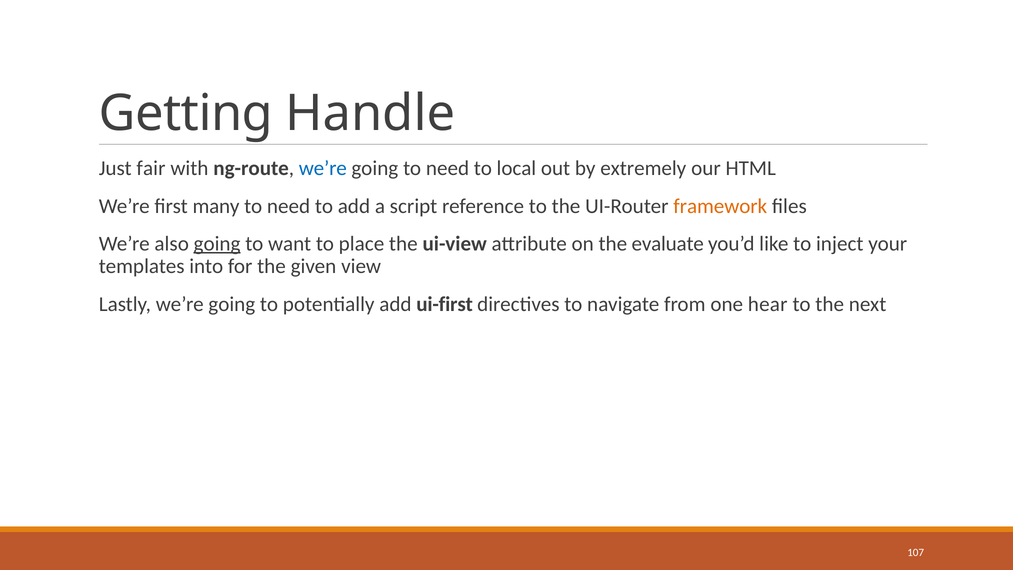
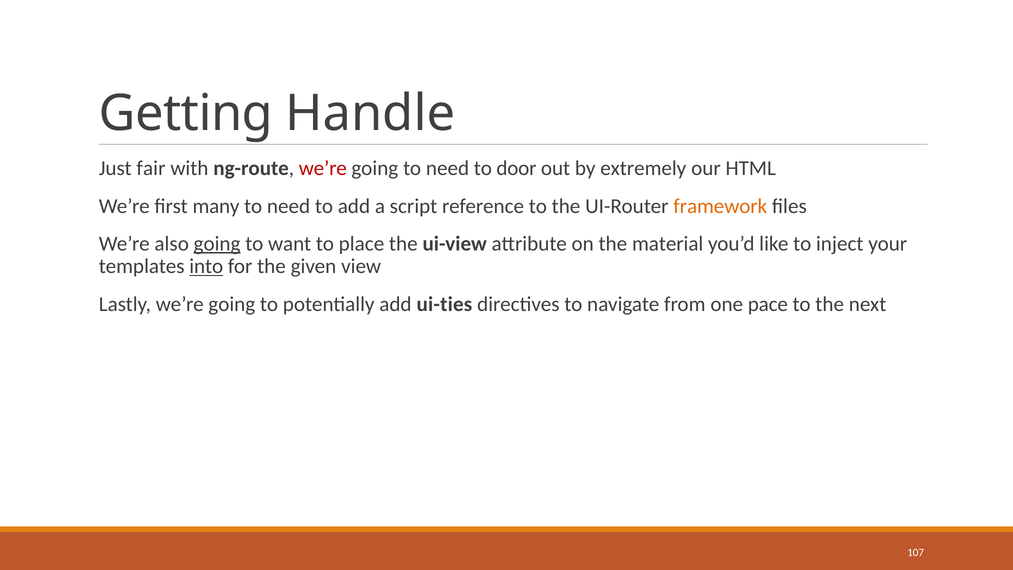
we’re at (323, 168) colour: blue -> red
local: local -> door
evaluate: evaluate -> material
into underline: none -> present
ui-first: ui-first -> ui-ties
hear: hear -> pace
